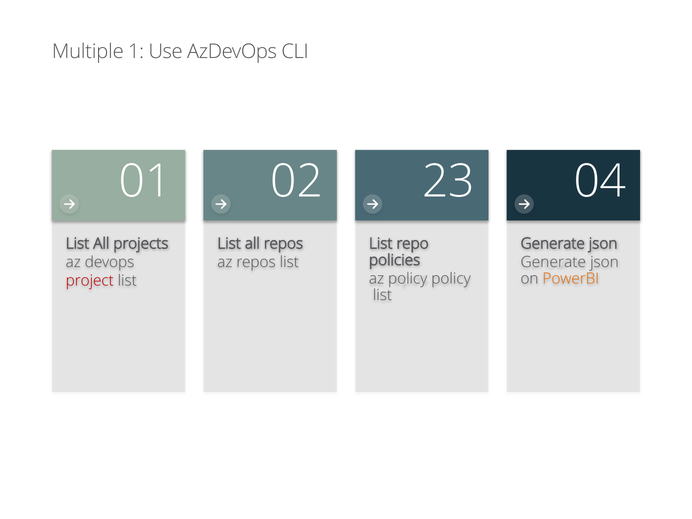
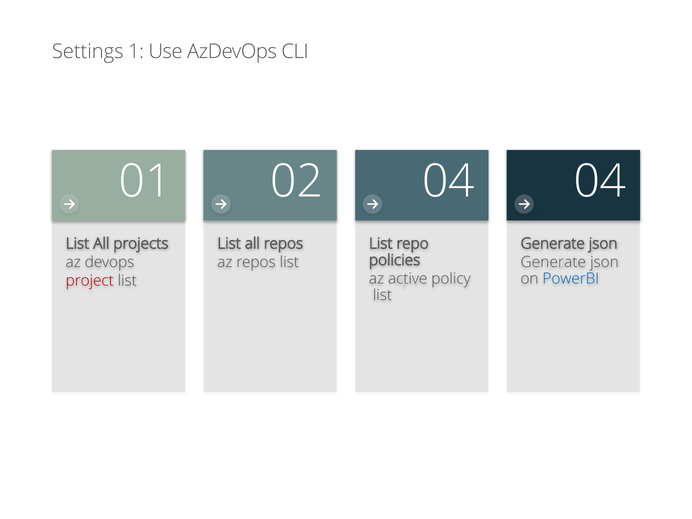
Multiple: Multiple -> Settings
02 23: 23 -> 04
az policy: policy -> active
PowerBI colour: orange -> blue
